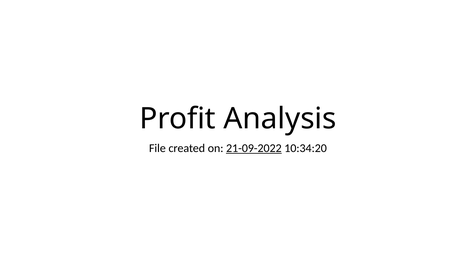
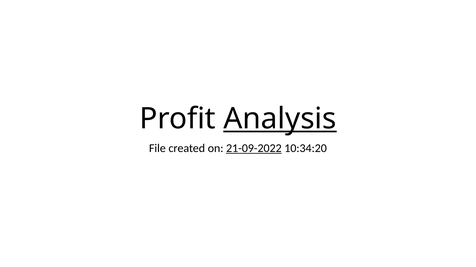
Analysis underline: none -> present
